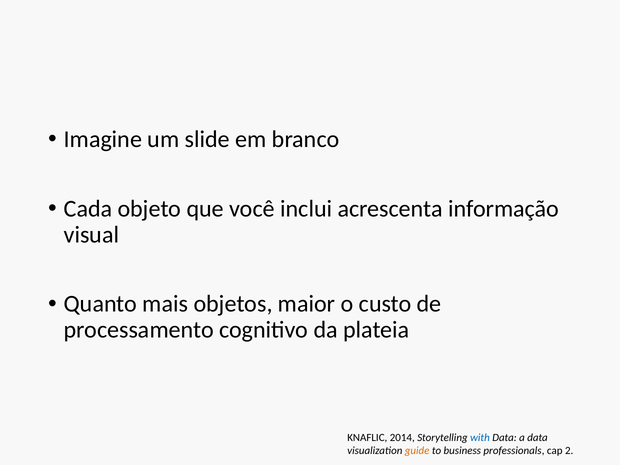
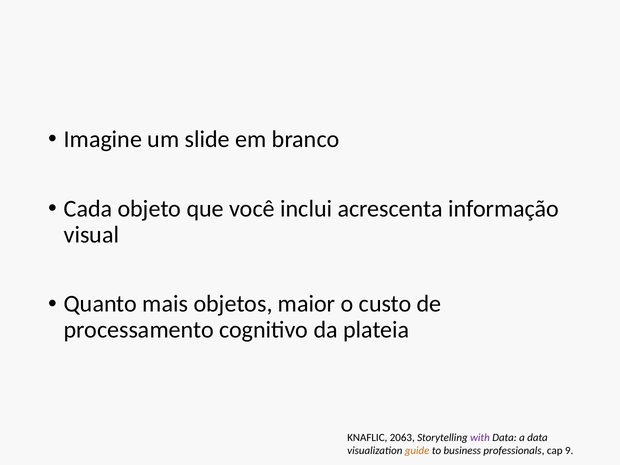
2014: 2014 -> 2063
with colour: blue -> purple
2: 2 -> 9
